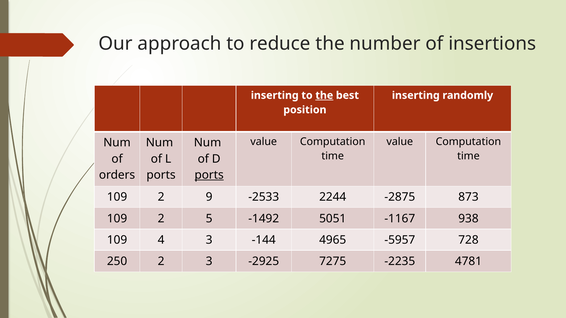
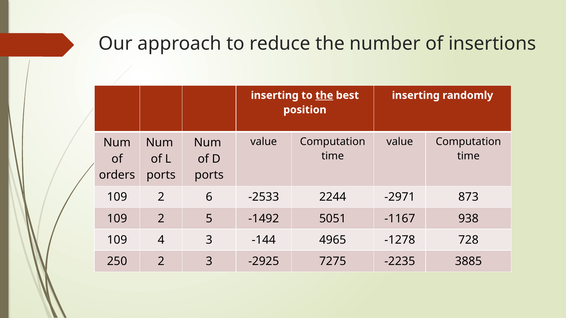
ports at (209, 175) underline: present -> none
9: 9 -> 6
-2875: -2875 -> -2971
-5957: -5957 -> -1278
4781: 4781 -> 3885
